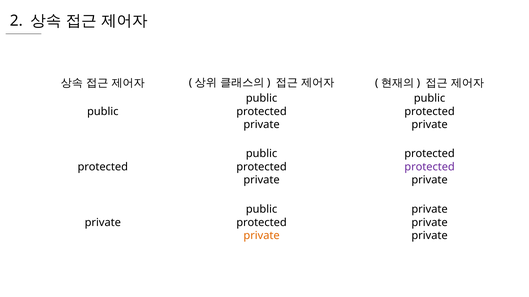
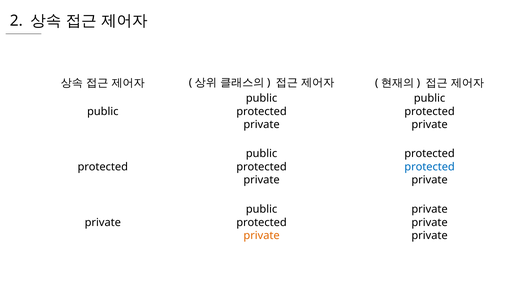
protected at (430, 167) colour: purple -> blue
